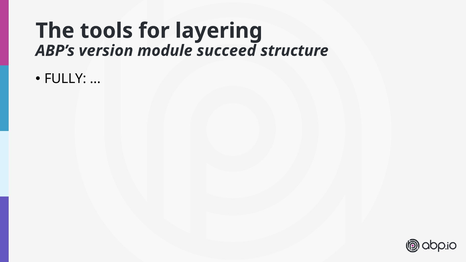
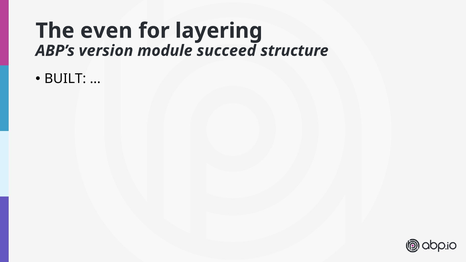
tools: tools -> even
FULLY: FULLY -> BUILT
